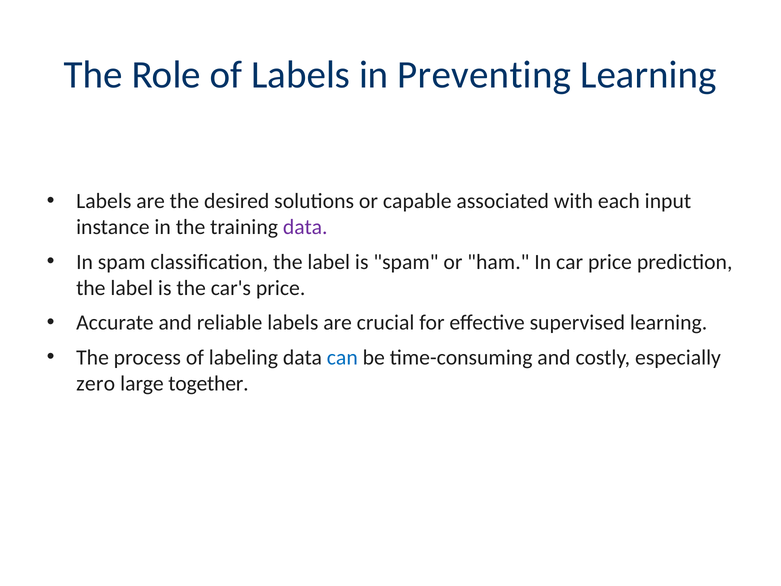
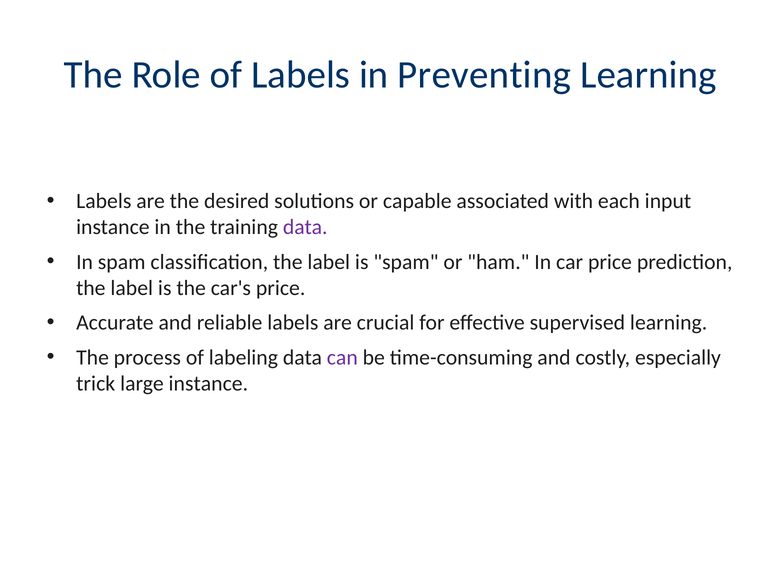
can colour: blue -> purple
zero: zero -> trick
large together: together -> instance
